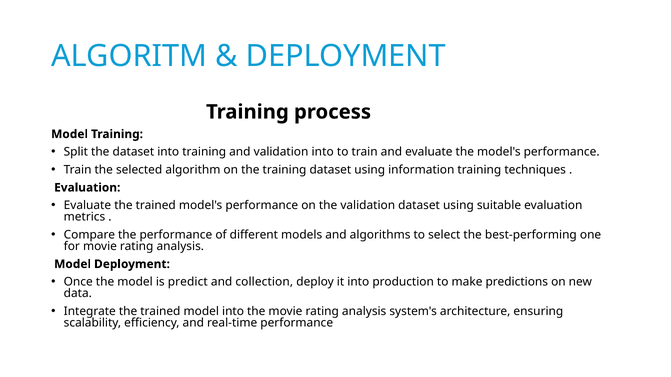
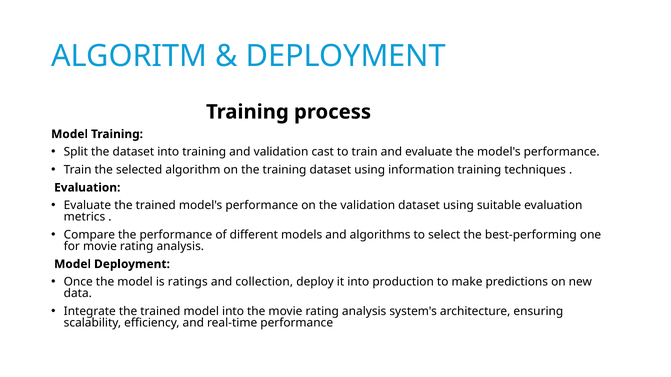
validation into: into -> cast
predict: predict -> ratings
